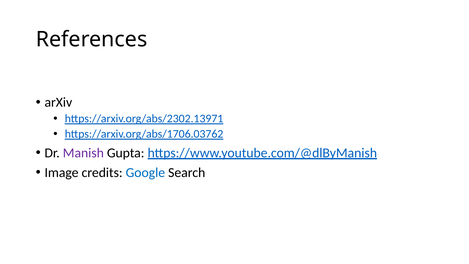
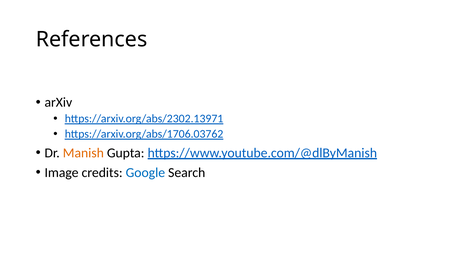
Manish colour: purple -> orange
